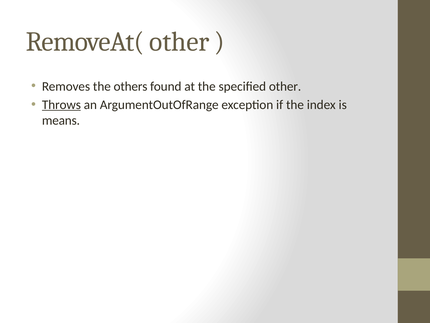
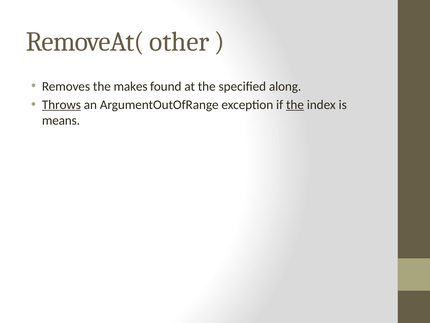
others: others -> makes
specified other: other -> along
the at (295, 105) underline: none -> present
